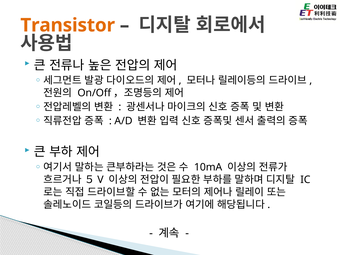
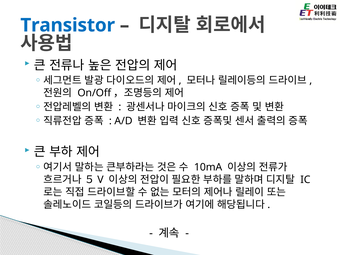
Transistor colour: orange -> blue
